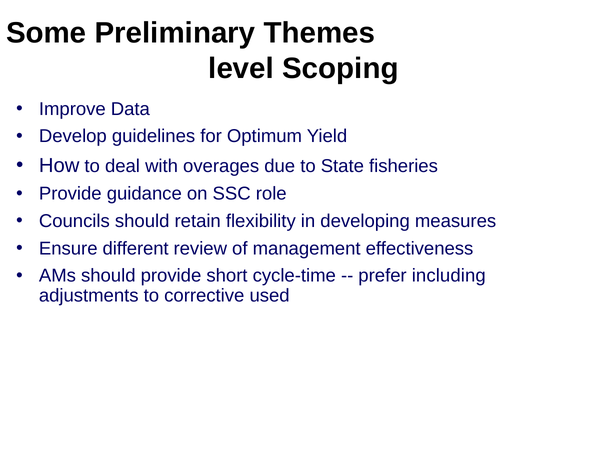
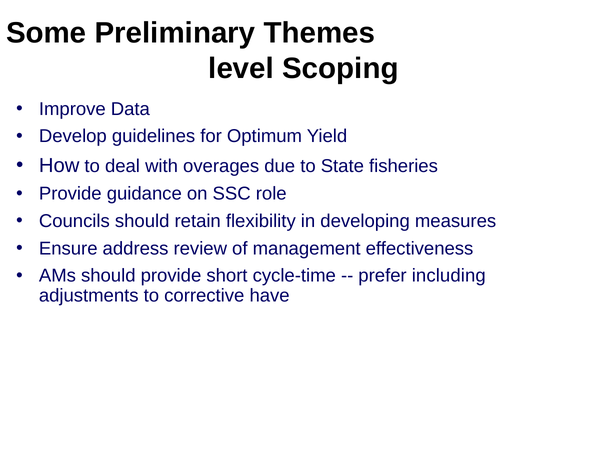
different: different -> address
used: used -> have
